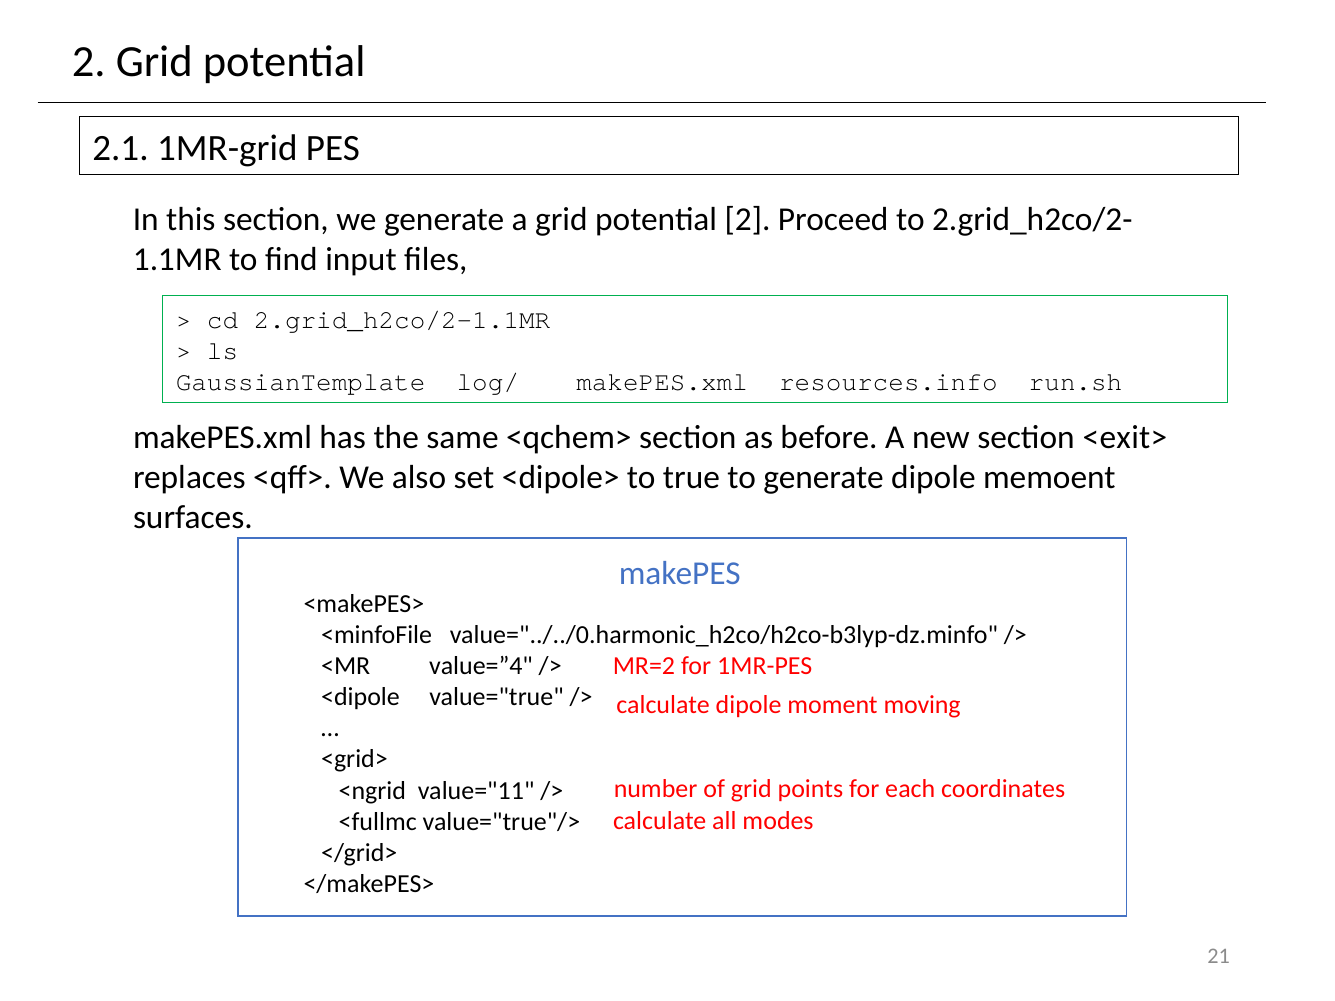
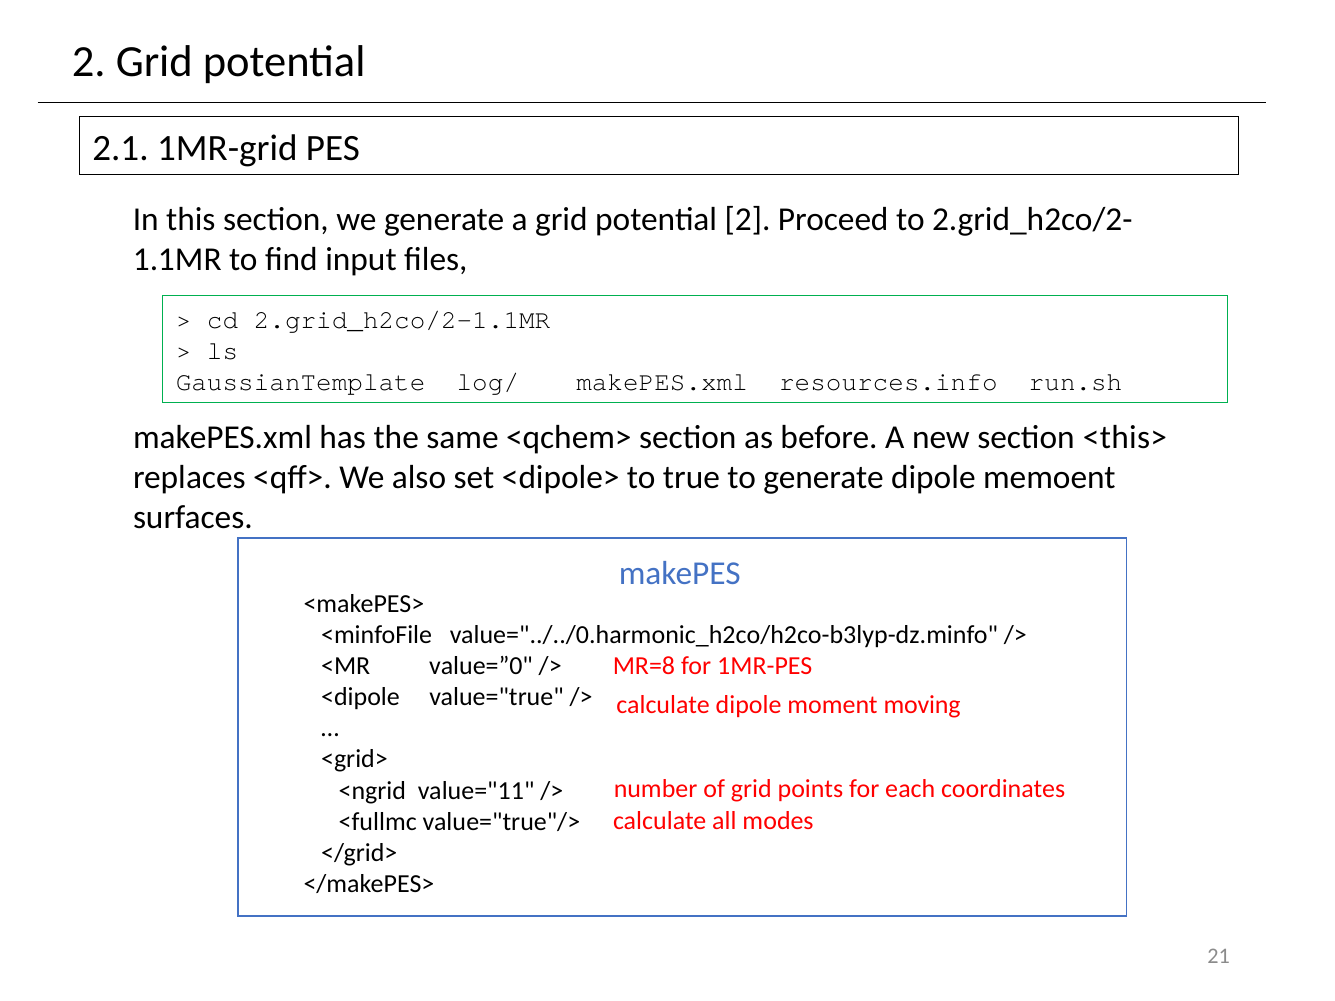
<exit>: <exit> -> <this>
value=”4: value=”4 -> value=”0
MR=2: MR=2 -> MR=8
